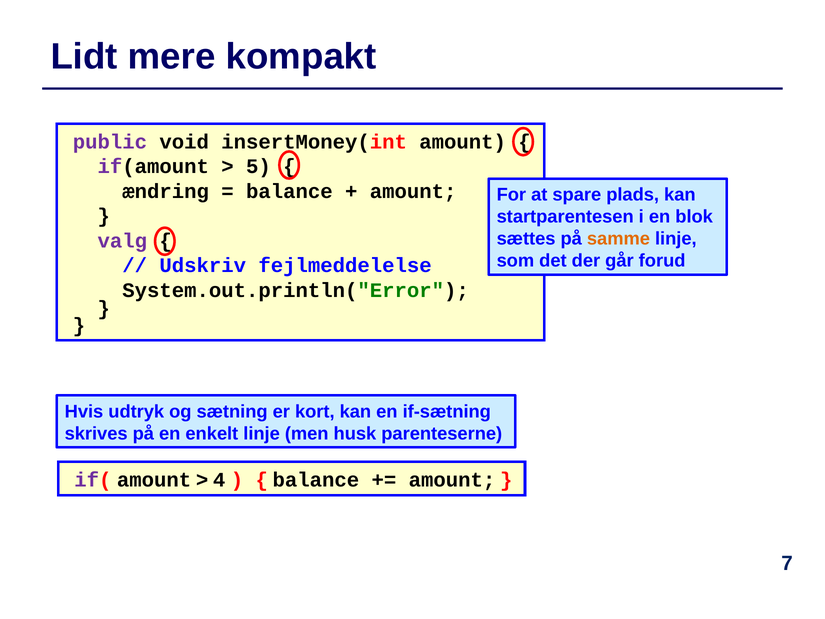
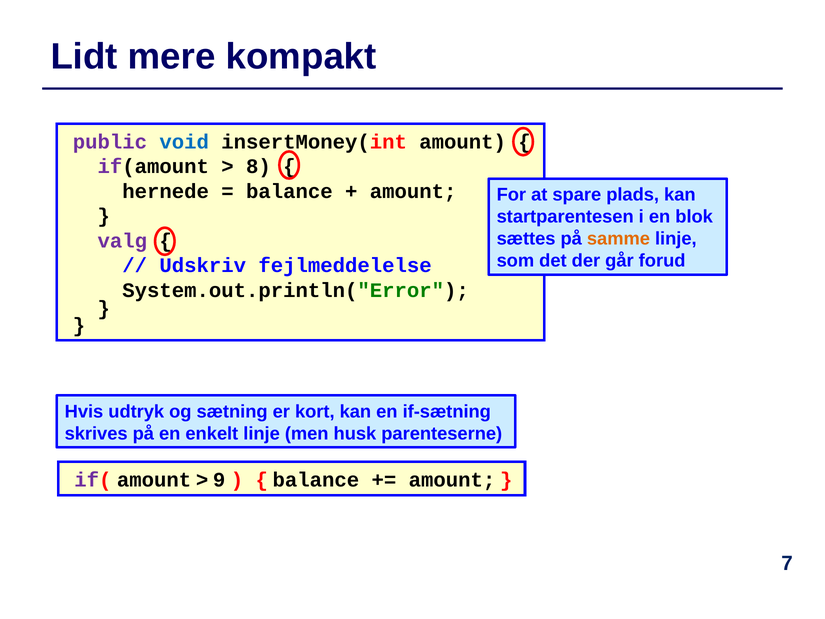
void colour: black -> blue
5: 5 -> 8
ændring: ændring -> hernede
4: 4 -> 9
